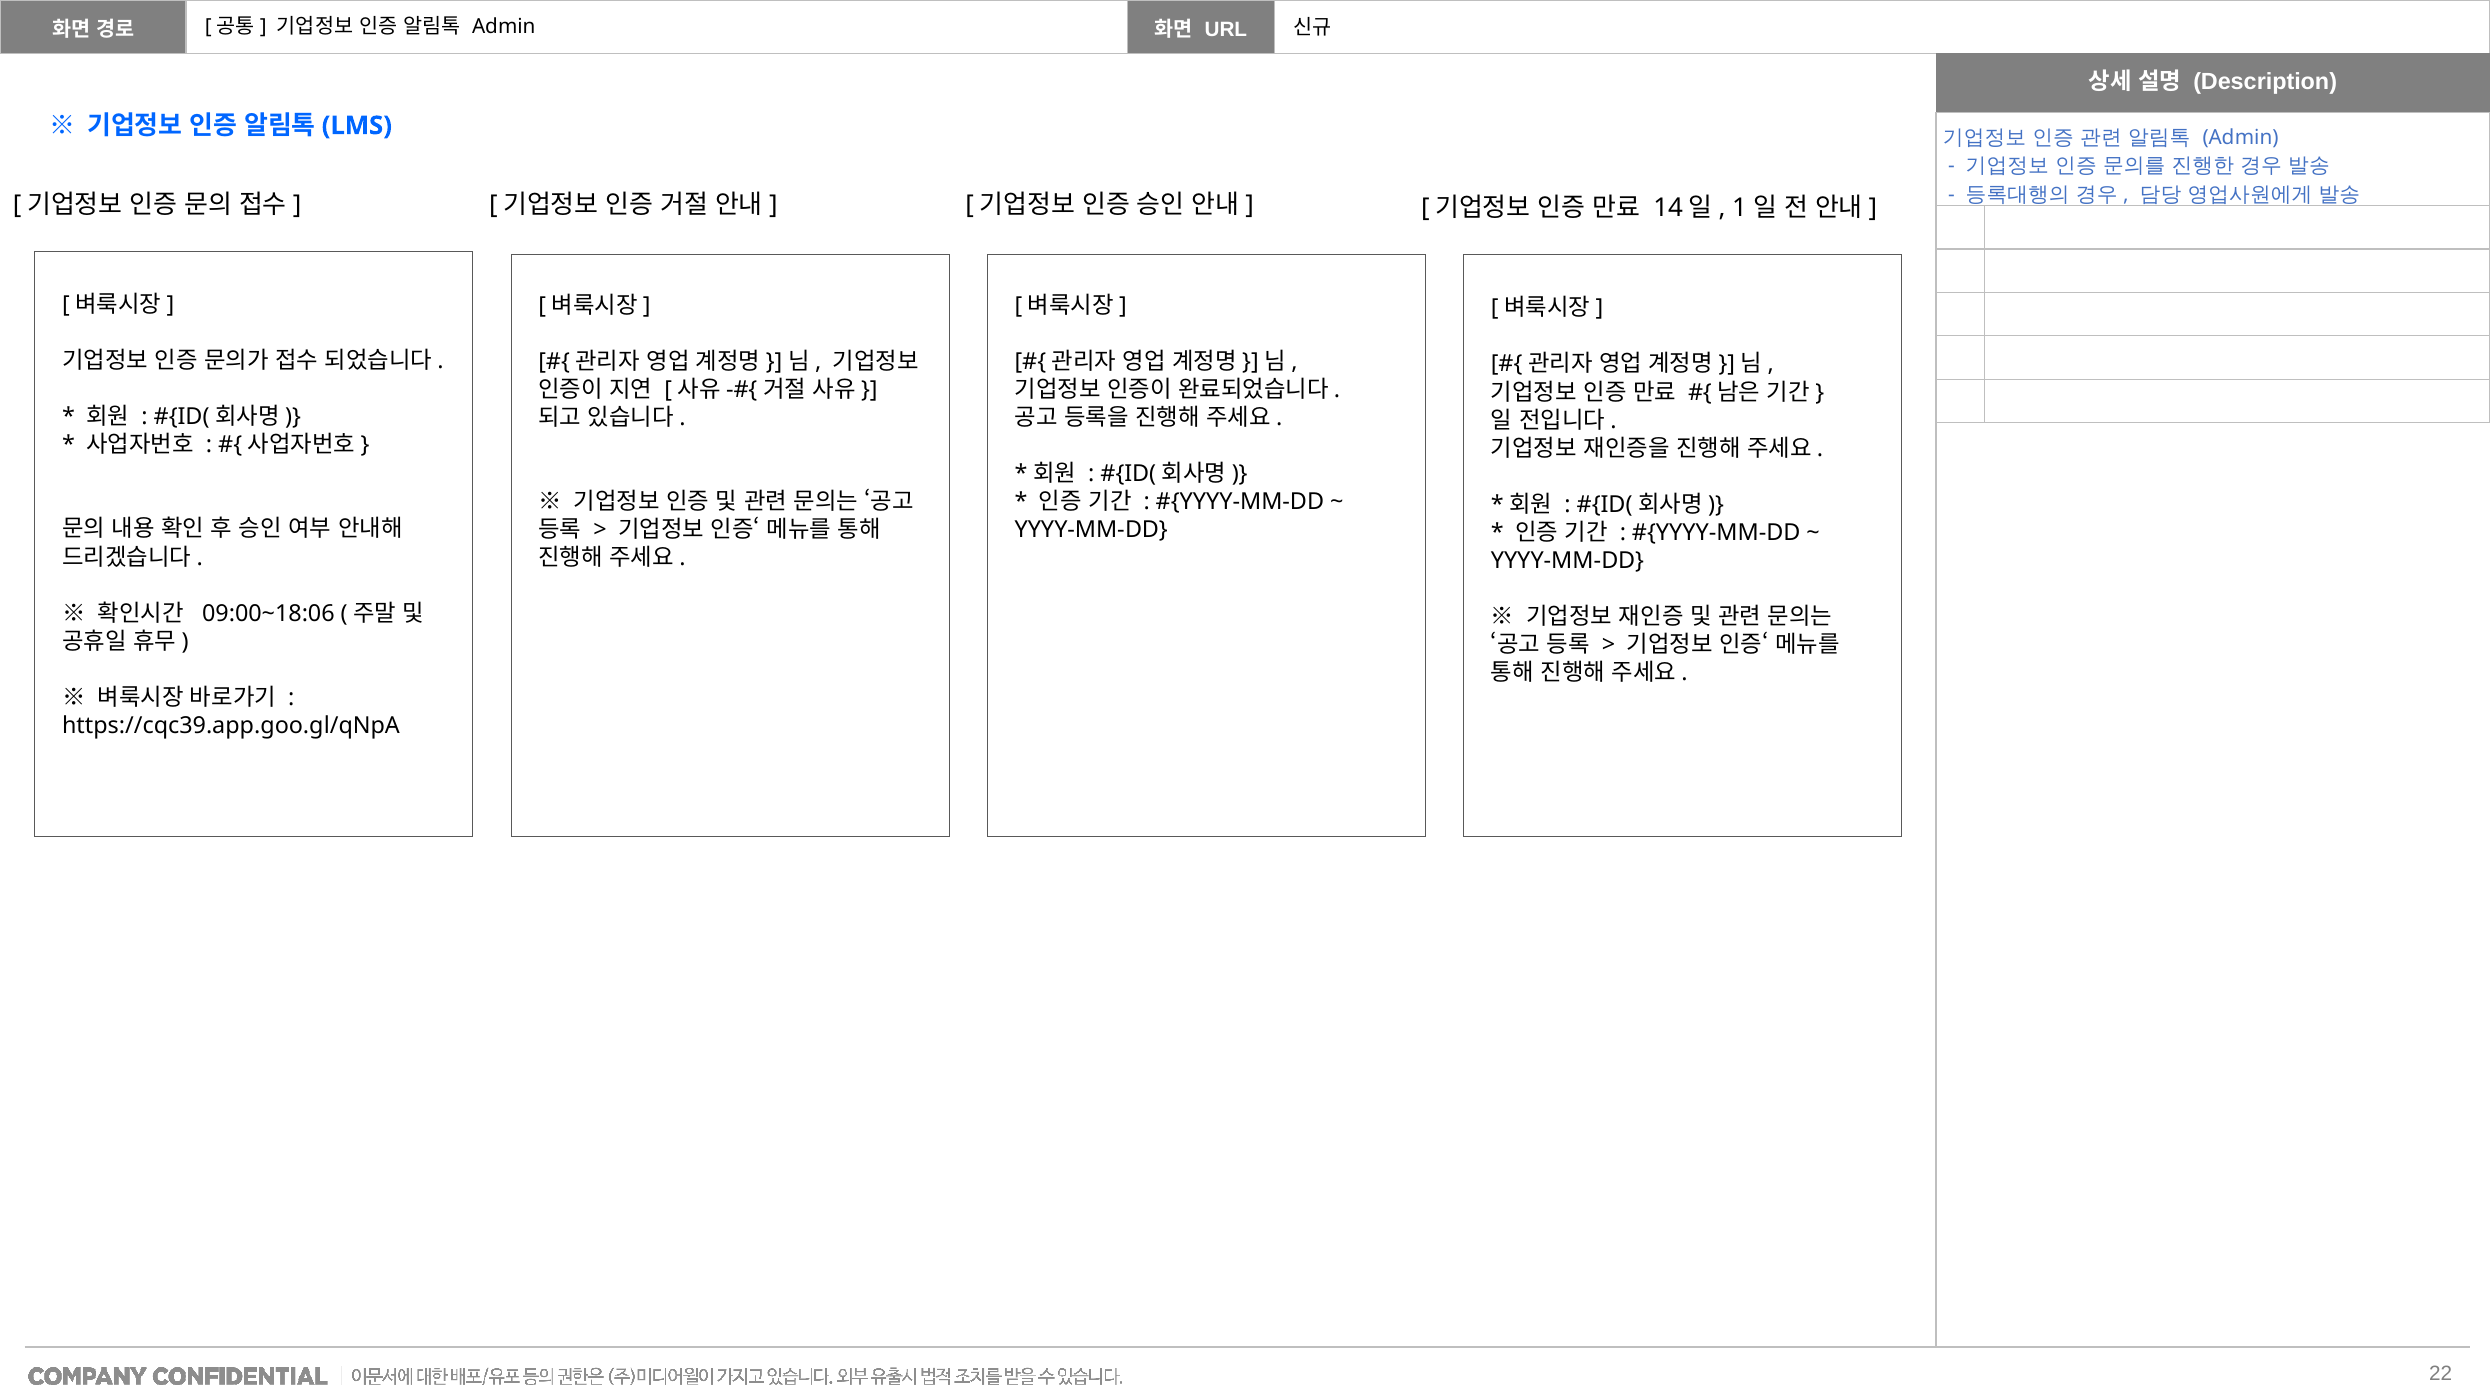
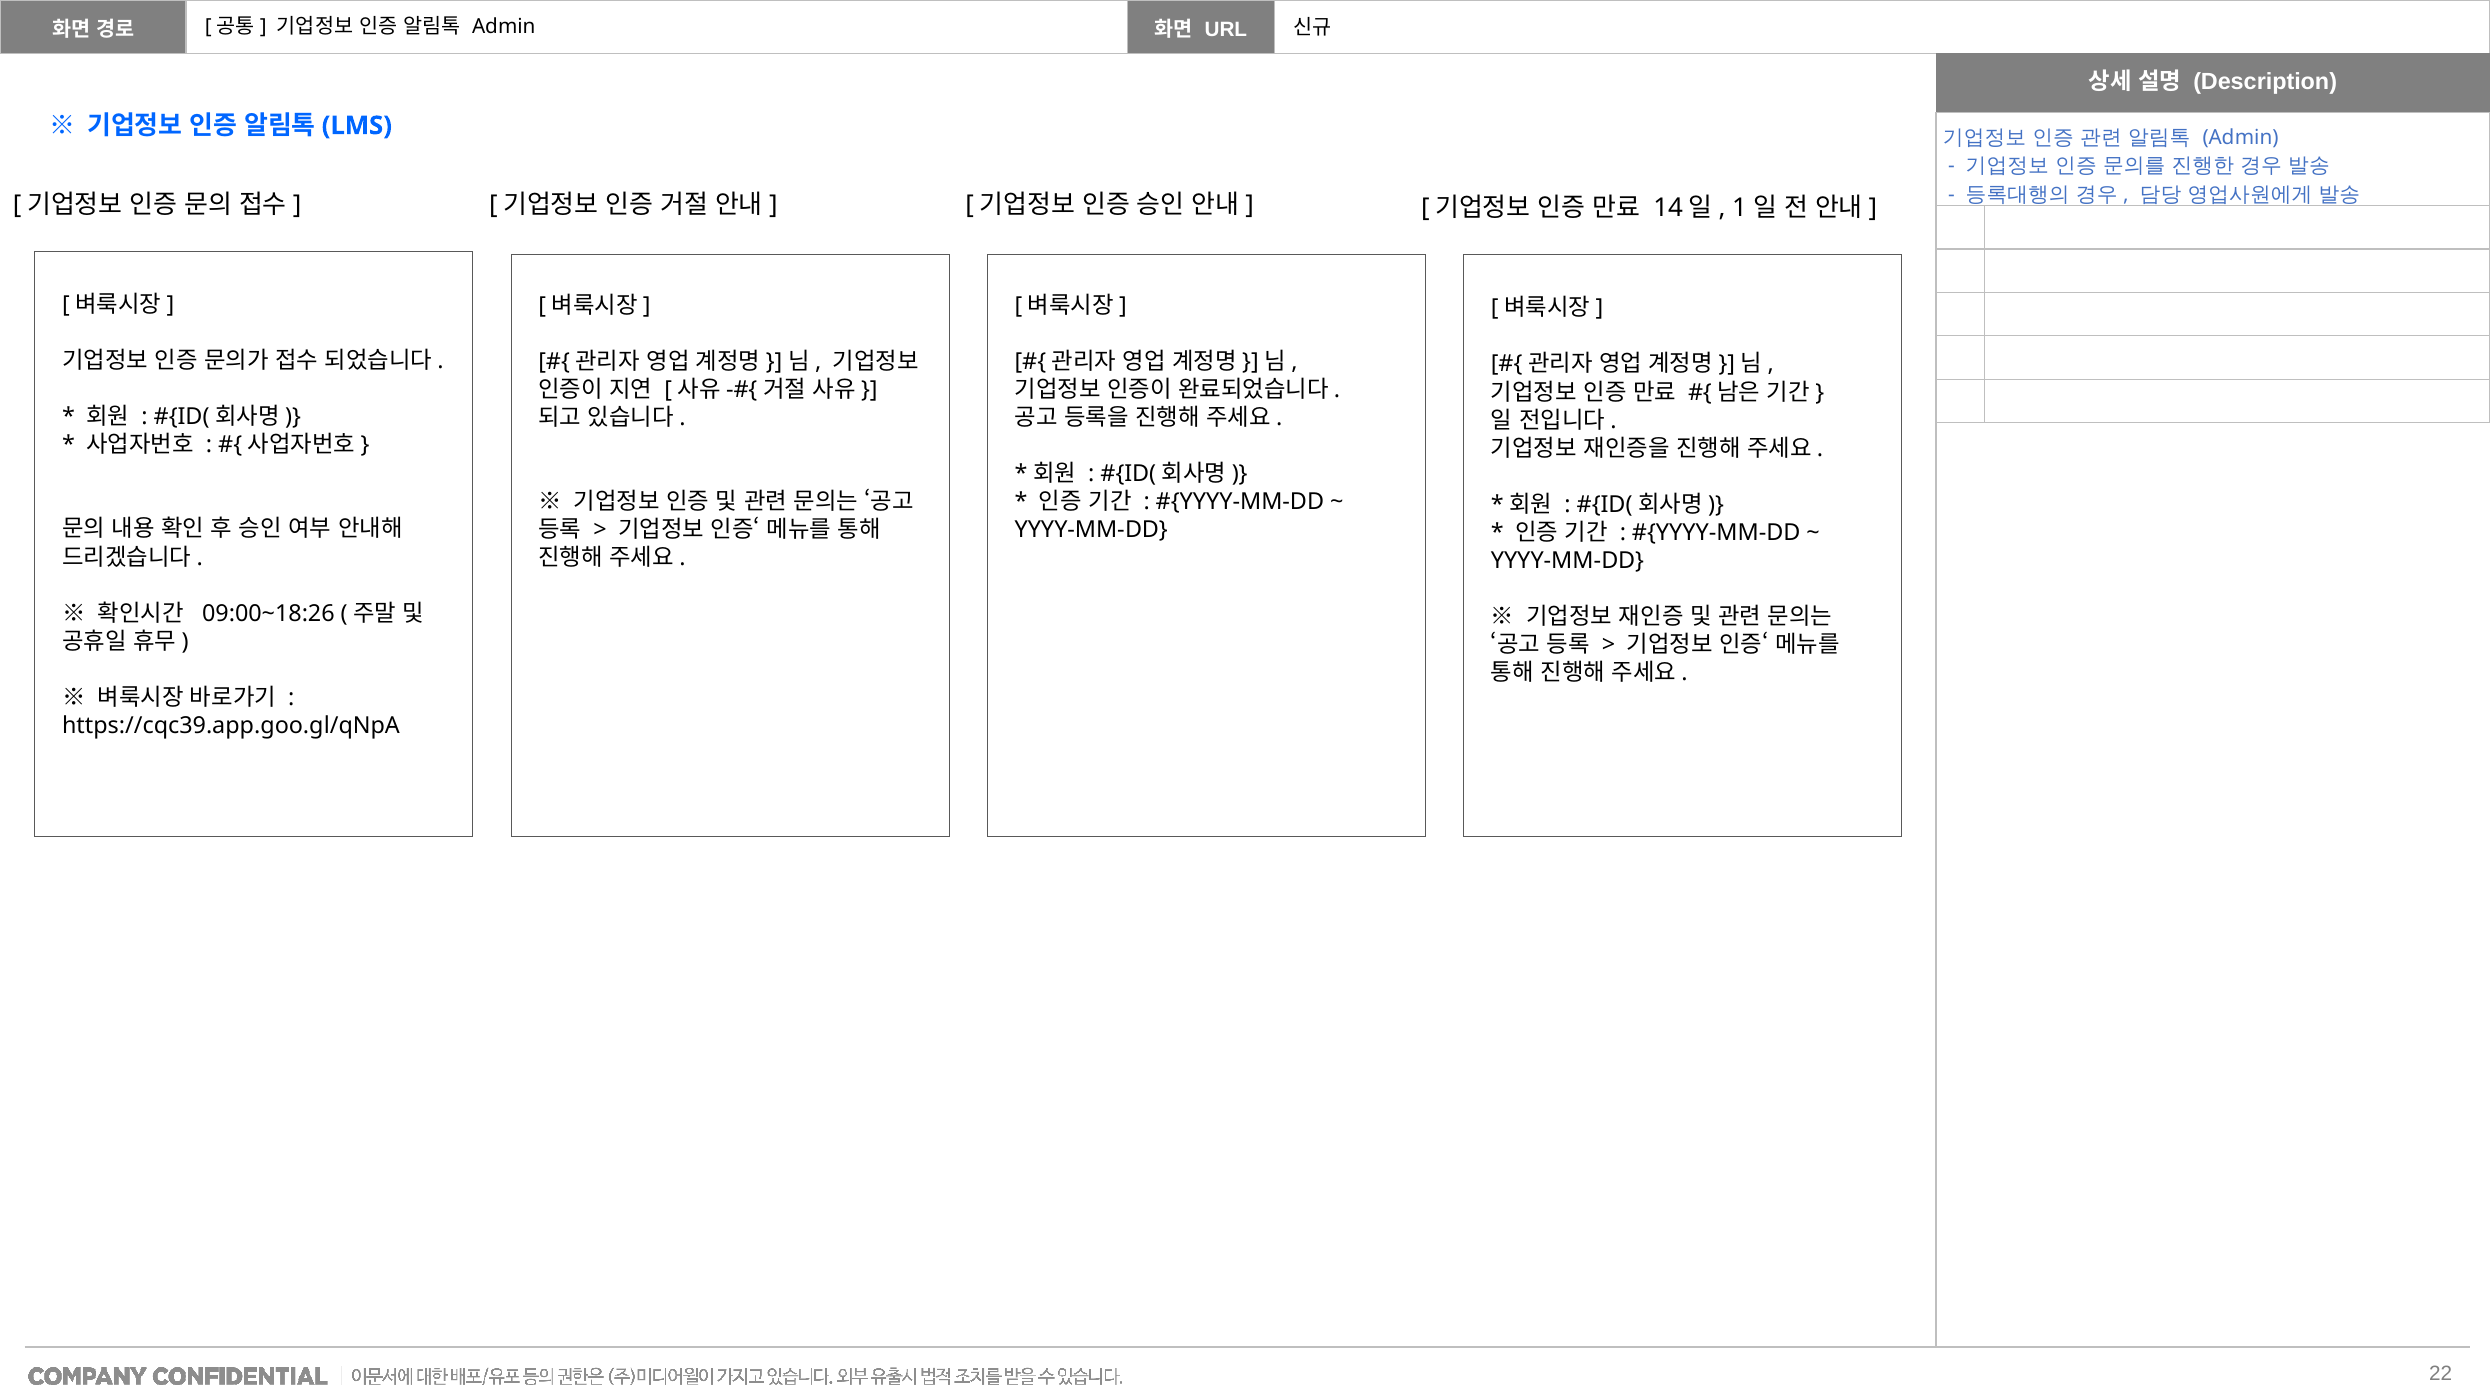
09:00~18:06: 09:00~18:06 -> 09:00~18:26
